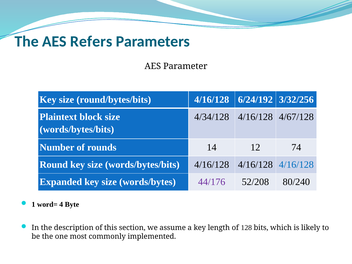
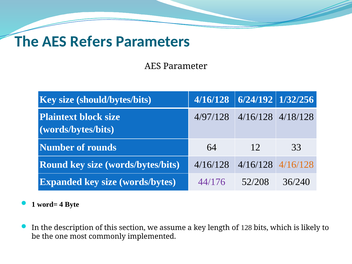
round/bytes/bits: round/bytes/bits -> should/bytes/bits
3/32/256: 3/32/256 -> 1/32/256
4/34/128: 4/34/128 -> 4/97/128
4/67/128: 4/67/128 -> 4/18/128
14: 14 -> 64
74: 74 -> 33
4/16/128 at (296, 165) colour: blue -> orange
80/240: 80/240 -> 36/240
